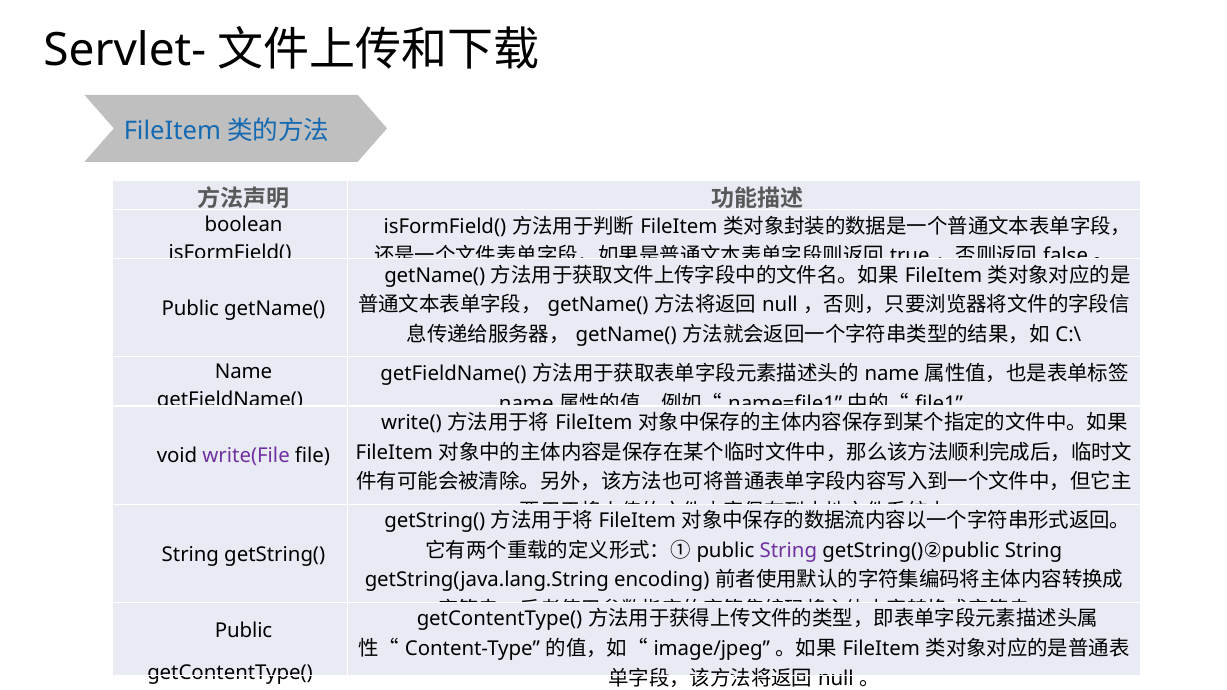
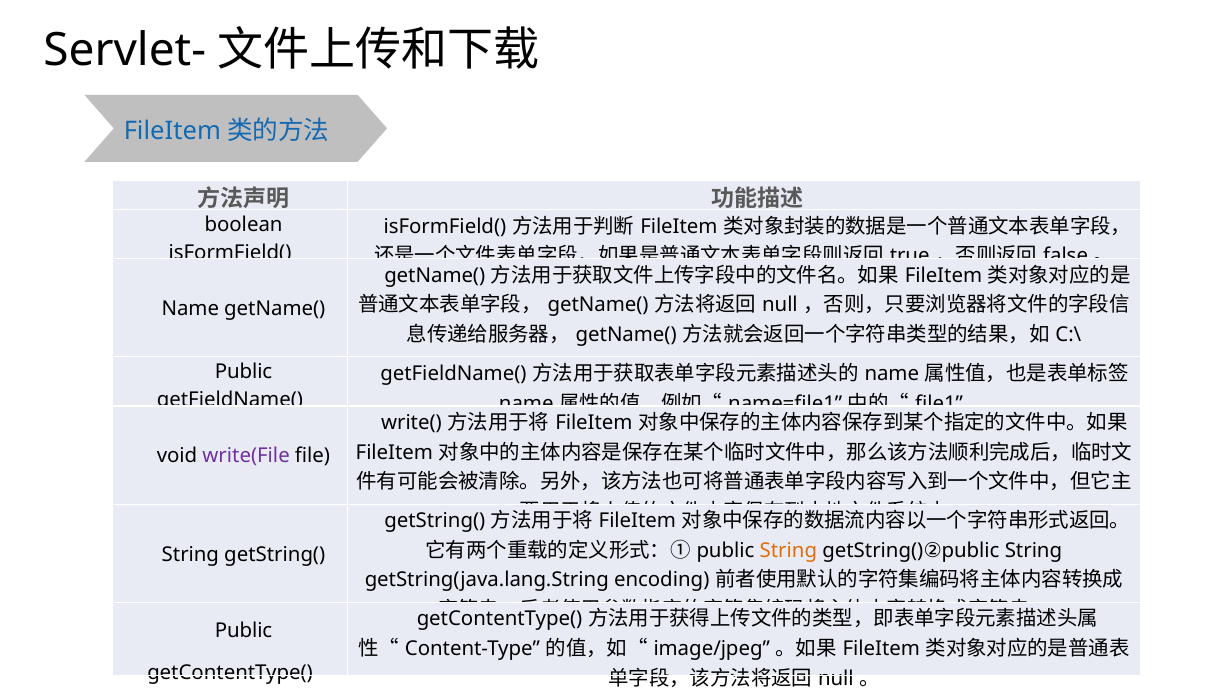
Public at (190, 309): Public -> Name
Name at (244, 372): Name -> Public
String at (788, 551) colour: purple -> orange
